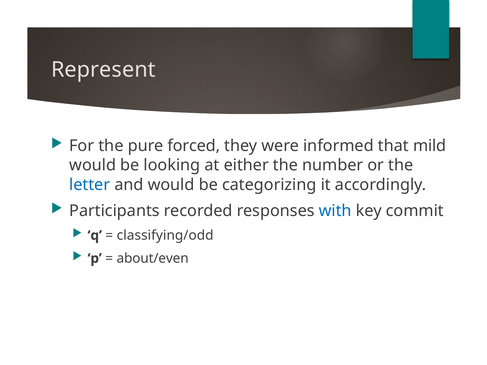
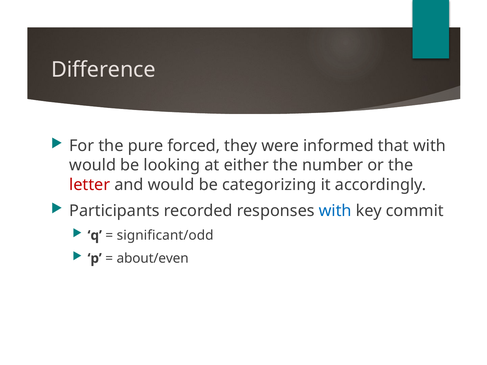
Represent: Represent -> Difference
that mild: mild -> with
letter colour: blue -> red
classifying/odd: classifying/odd -> significant/odd
